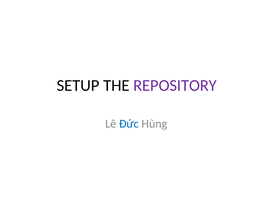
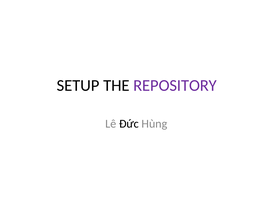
Đức colour: blue -> black
